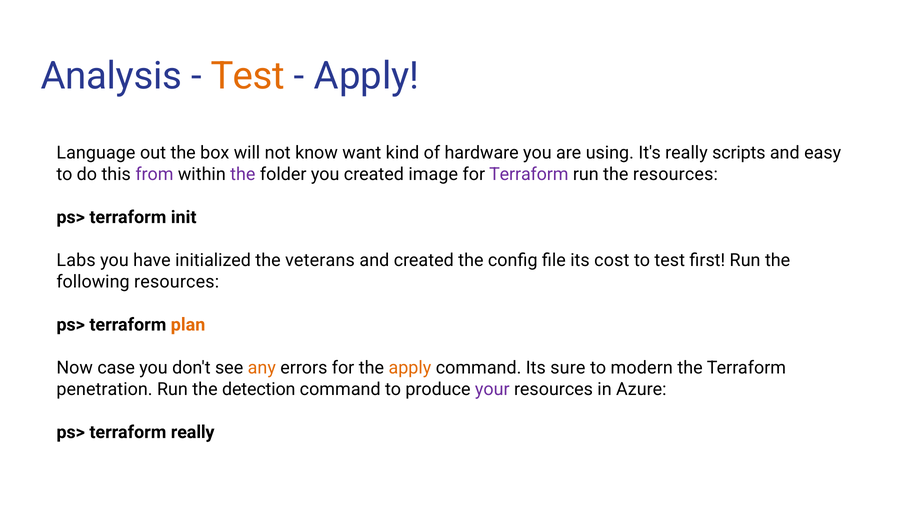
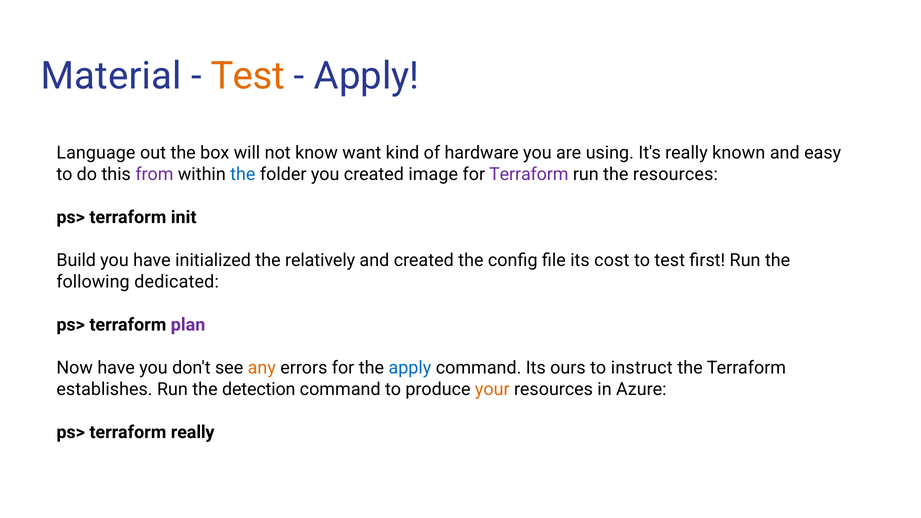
Analysis: Analysis -> Material
scripts: scripts -> known
the at (243, 174) colour: purple -> blue
Labs: Labs -> Build
veterans: veterans -> relatively
following resources: resources -> dedicated
plan colour: orange -> purple
Now case: case -> have
apply at (410, 368) colour: orange -> blue
sure: sure -> ours
modern: modern -> instruct
penetration: penetration -> establishes
your colour: purple -> orange
